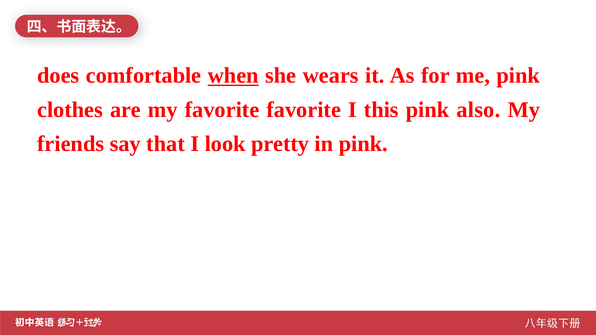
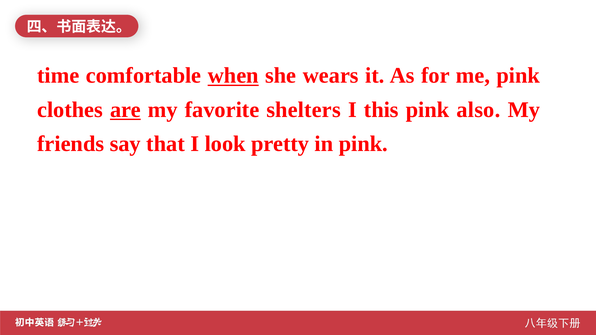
does: does -> time
are underline: none -> present
favorite favorite: favorite -> shelters
